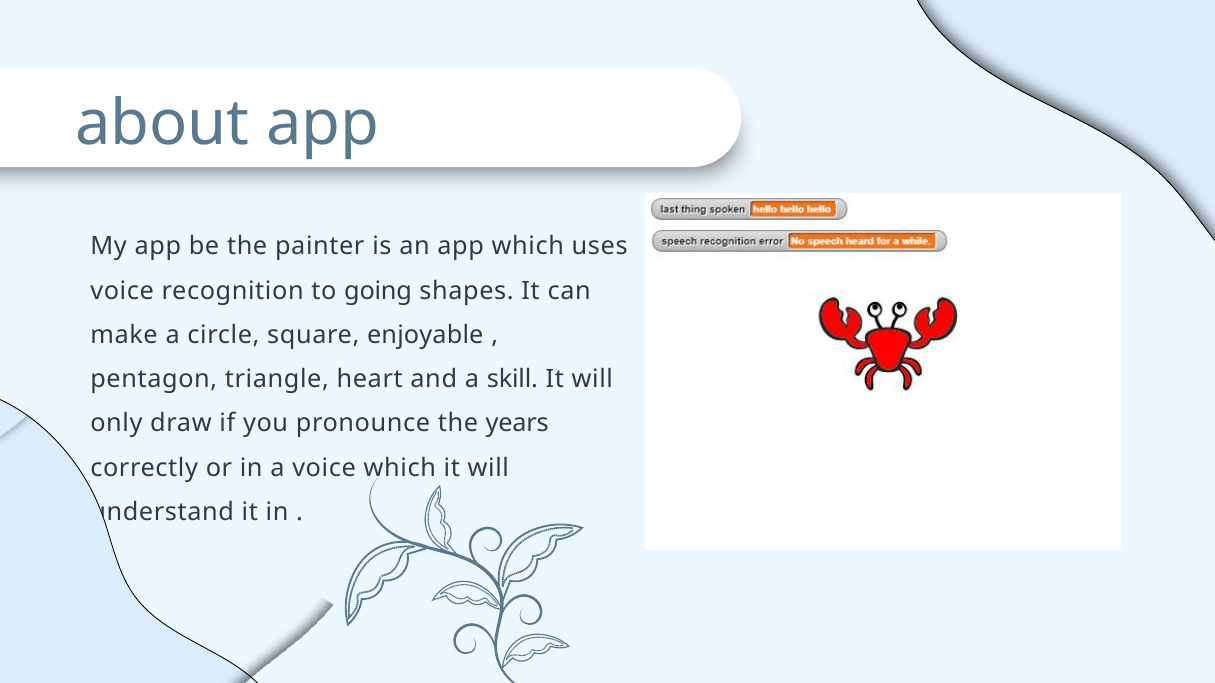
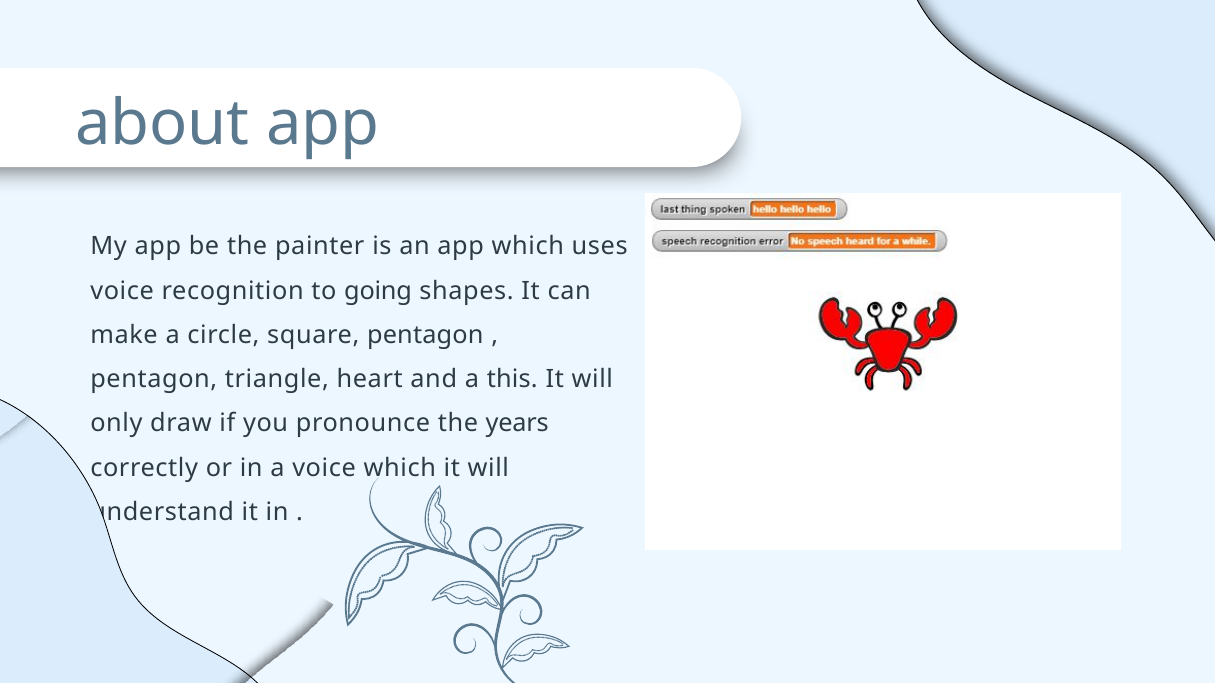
enjoyable at (425, 335): enjoyable -> pentagon
skill: skill -> this
